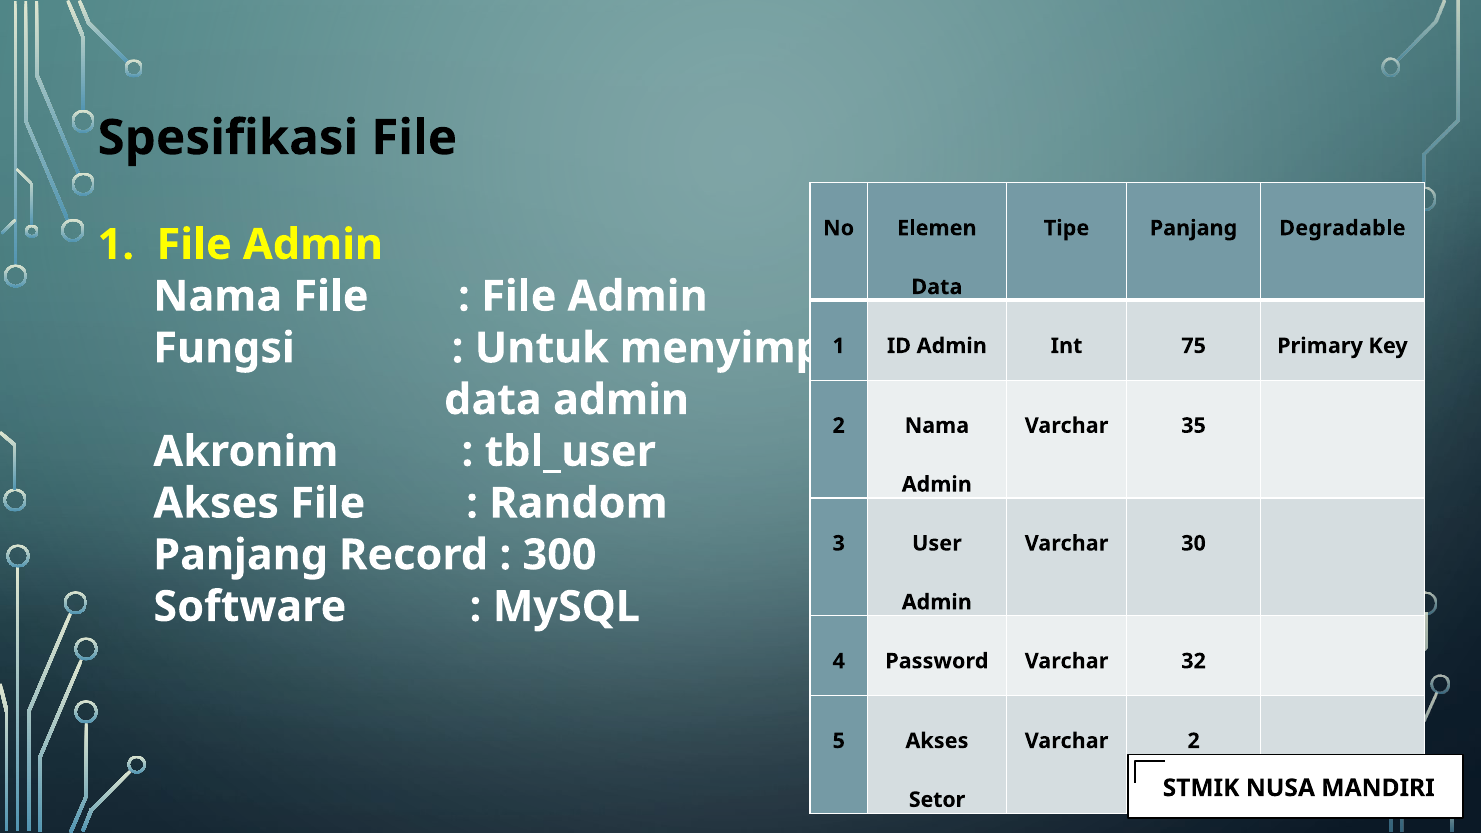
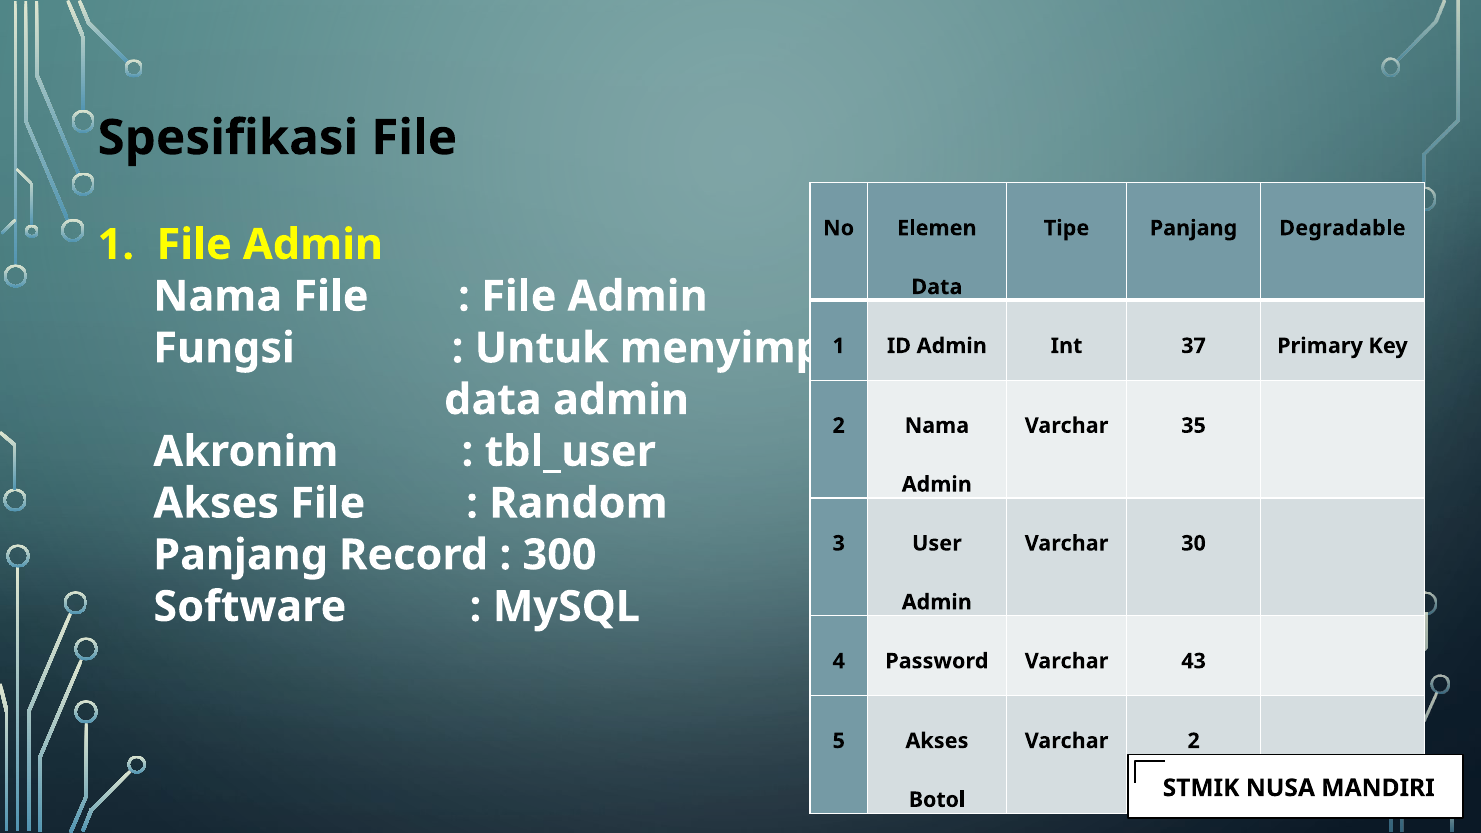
75: 75 -> 37
32: 32 -> 43
Setor: Setor -> Botol
